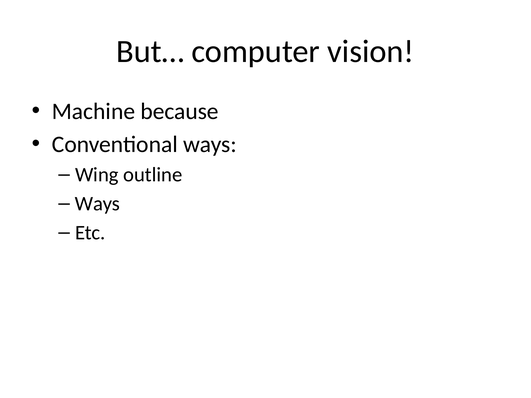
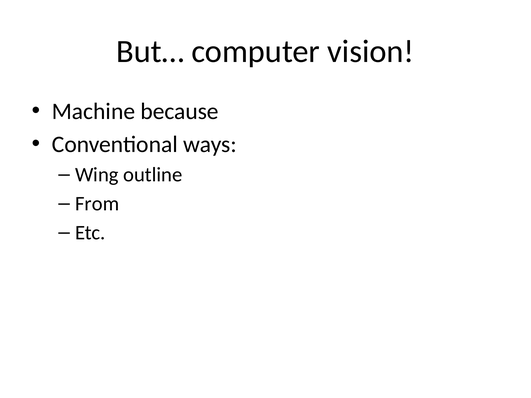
Ways at (97, 204): Ways -> From
